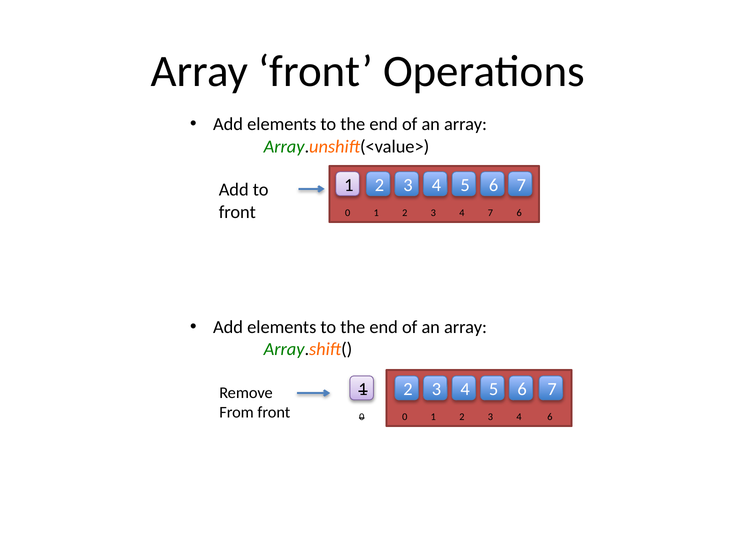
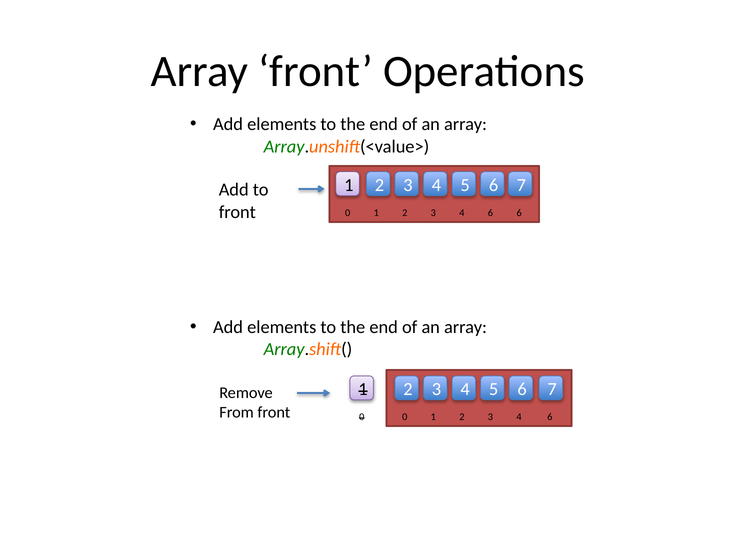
7 at (490, 213): 7 -> 6
